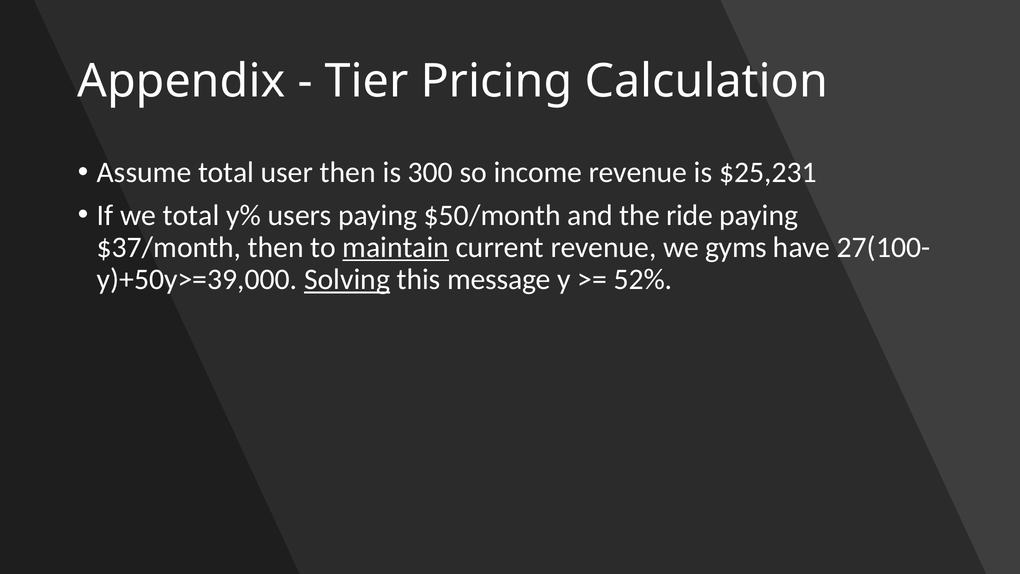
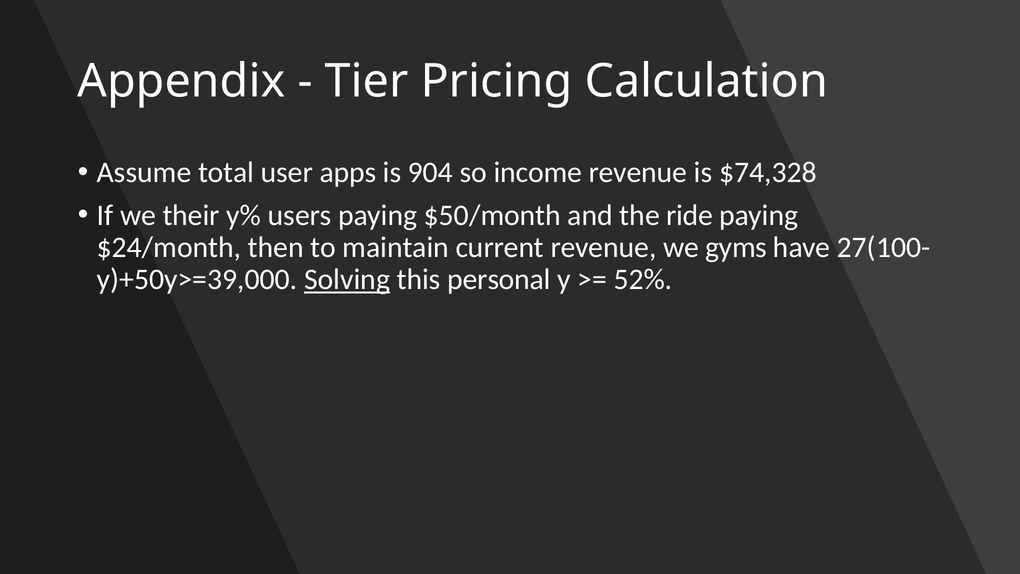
user then: then -> apps
300: 300 -> 904
$25,231: $25,231 -> $74,328
we total: total -> their
$37/month: $37/month -> $24/month
maintain underline: present -> none
message: message -> personal
